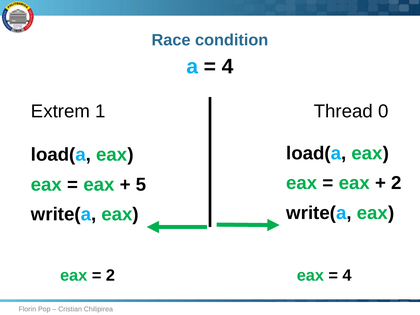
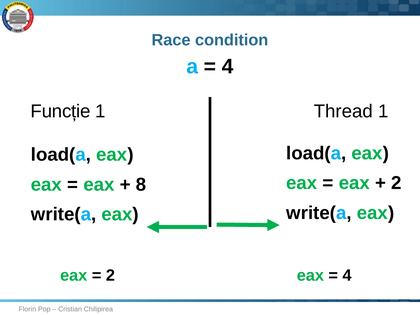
Extrem: Extrem -> Funcție
Thread 0: 0 -> 1
5: 5 -> 8
